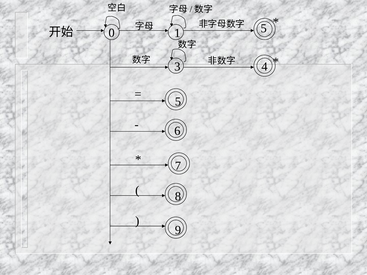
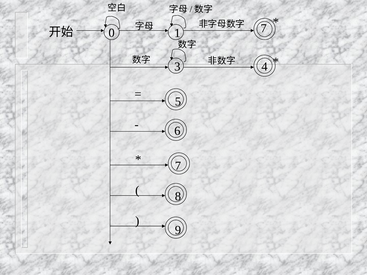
1 5: 5 -> 7
